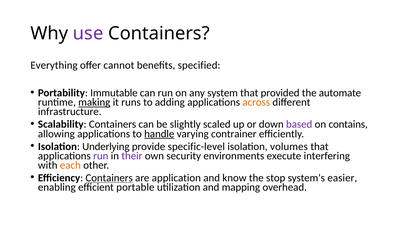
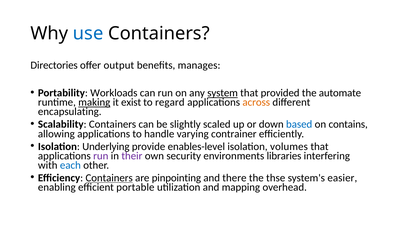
use colour: purple -> blue
Everything: Everything -> Directories
cannot: cannot -> output
specified: specified -> manages
Immutable: Immutable -> Workloads
system underline: none -> present
runs: runs -> exist
adding: adding -> regard
infrastructure: infrastructure -> encapsulating
based colour: purple -> blue
handle underline: present -> none
specific-level: specific-level -> enables-level
execute: execute -> libraries
each colour: orange -> blue
application: application -> pinpointing
know: know -> there
stop: stop -> thse
